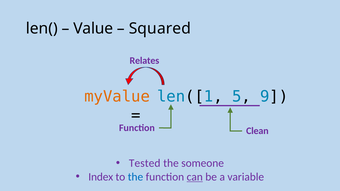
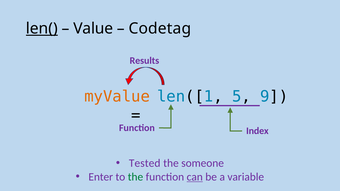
len( underline: none -> present
Squared: Squared -> Codetag
Relates: Relates -> Results
Clean: Clean -> Index
Index: Index -> Enter
the at (135, 177) colour: blue -> green
